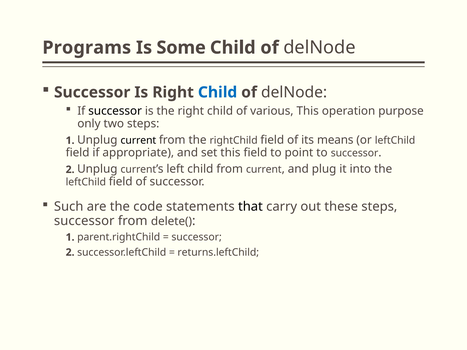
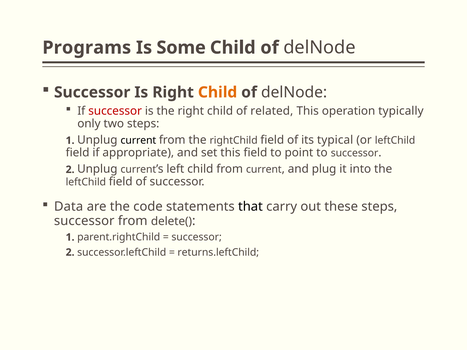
Child at (218, 92) colour: blue -> orange
successor at (115, 111) colour: black -> red
various: various -> related
purpose: purpose -> typically
means: means -> typical
Such: Such -> Data
